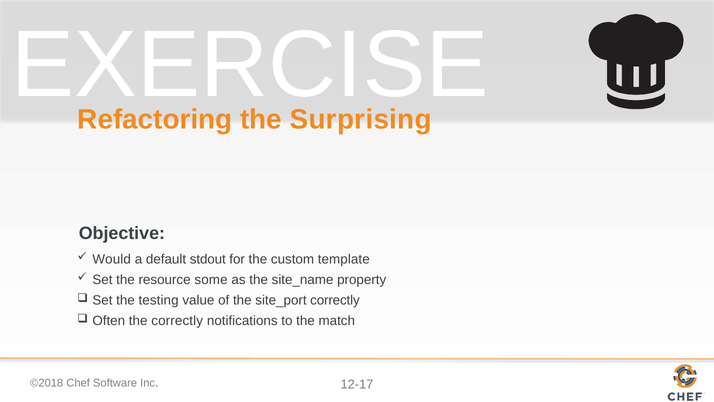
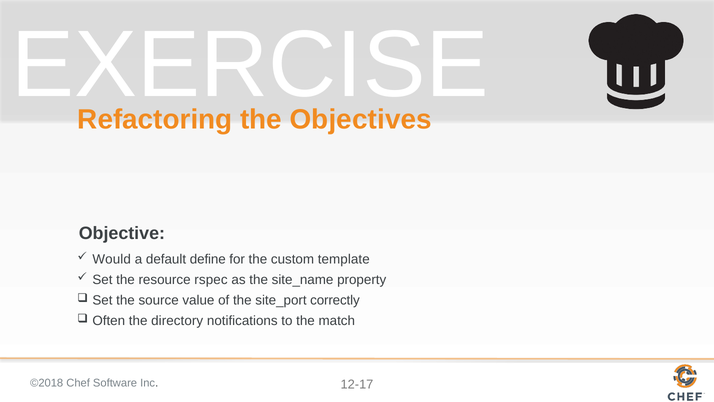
Surprising: Surprising -> Objectives
stdout: stdout -> define
some: some -> rspec
testing: testing -> source
the correctly: correctly -> directory
